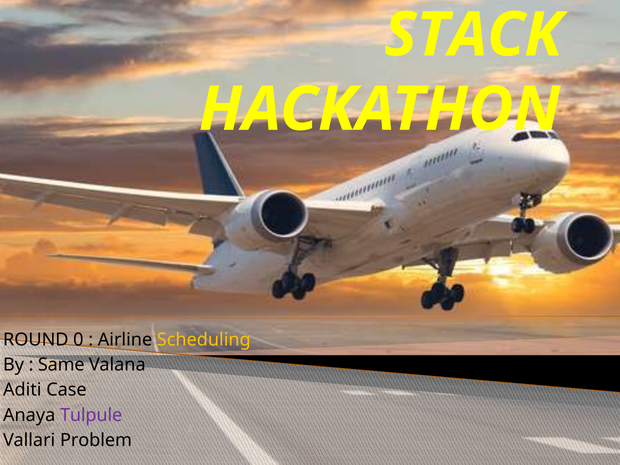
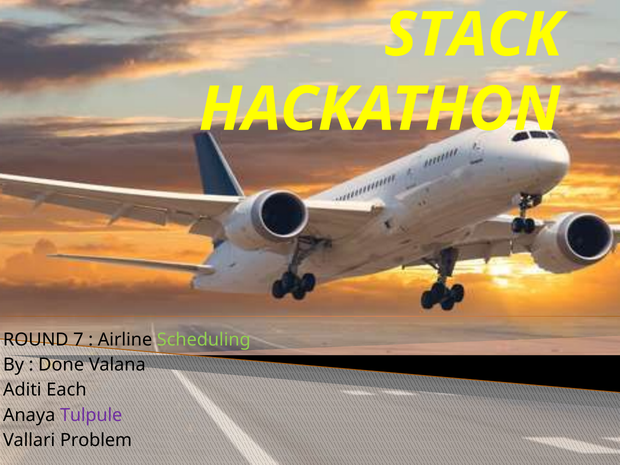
0: 0 -> 7
Scheduling colour: yellow -> light green
Same: Same -> Done
Case: Case -> Each
